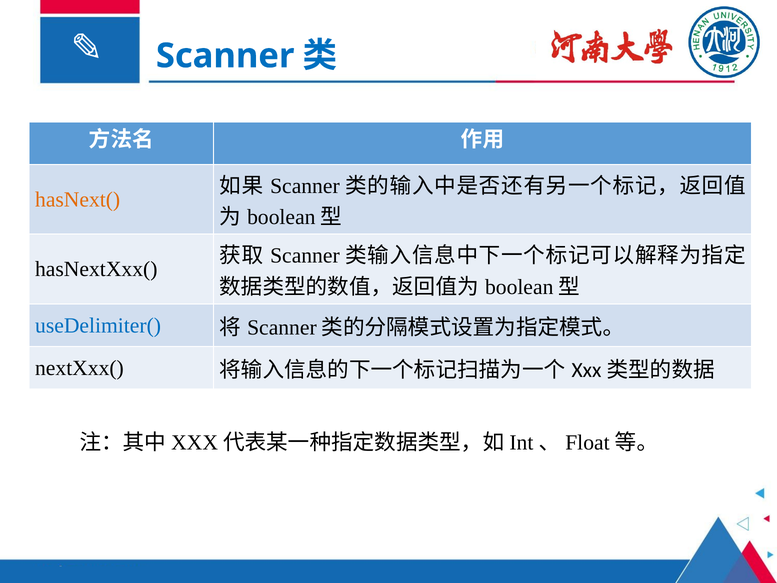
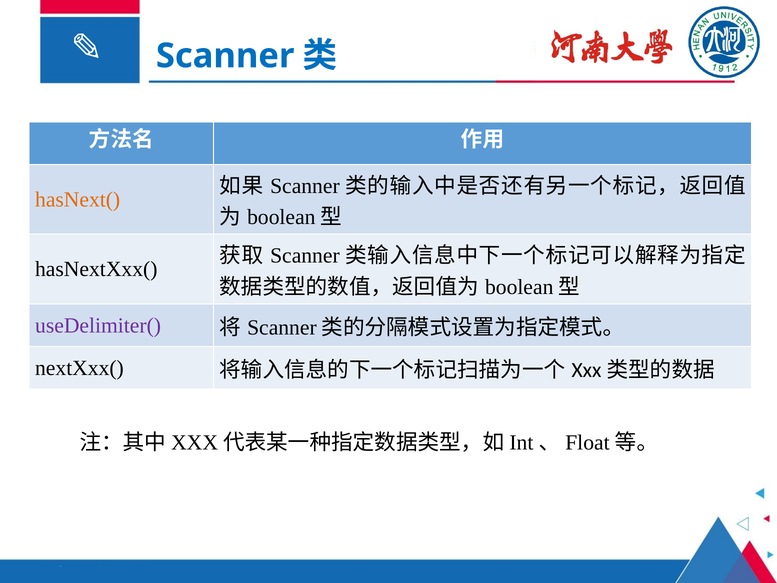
useDelimiter( colour: blue -> purple
